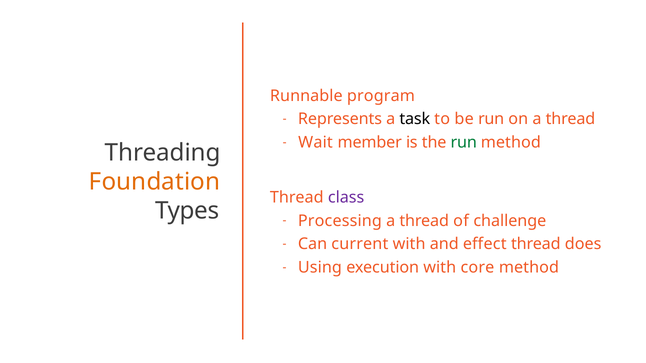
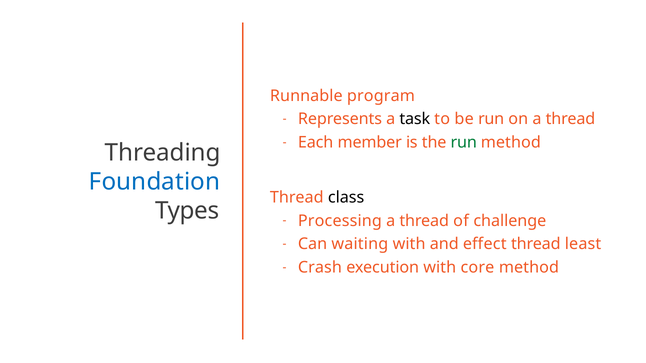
Wait: Wait -> Each
Foundation colour: orange -> blue
class colour: purple -> black
current: current -> waiting
does: does -> least
Using: Using -> Crash
